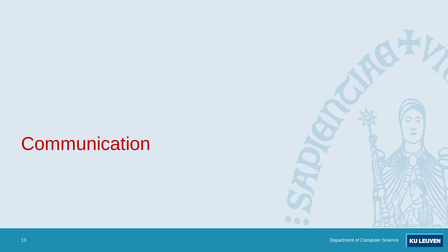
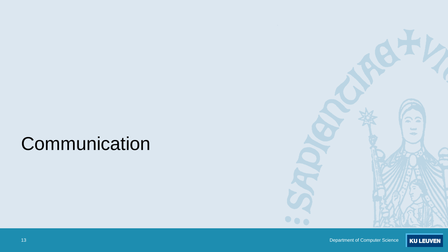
Communication colour: red -> black
